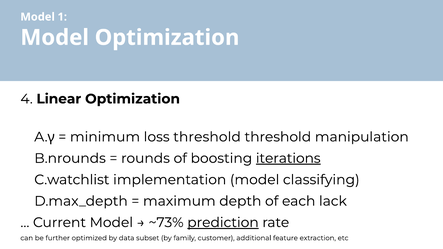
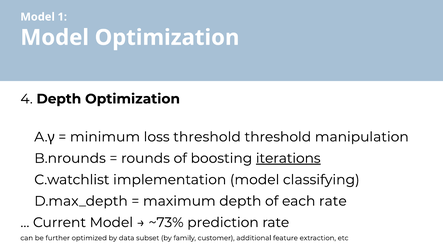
4 Linear: Linear -> Depth
each lack: lack -> rate
prediction underline: present -> none
